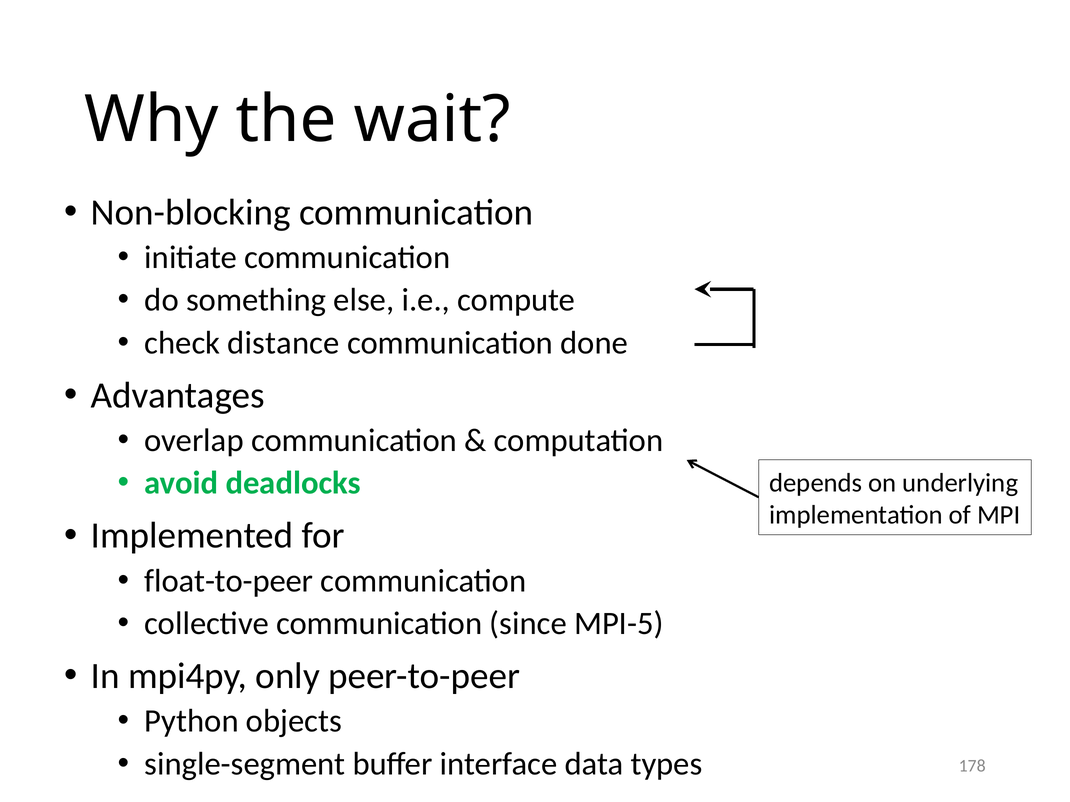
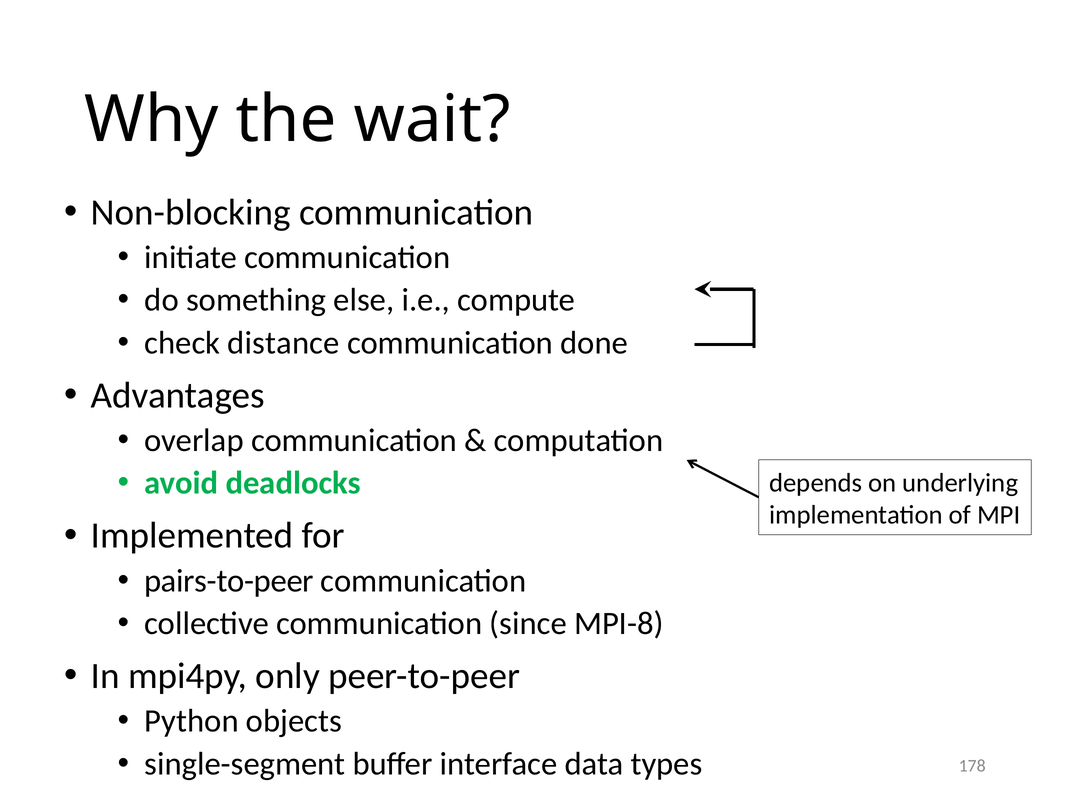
float-to-peer: float-to-peer -> pairs-to-peer
MPI-5: MPI-5 -> MPI-8
